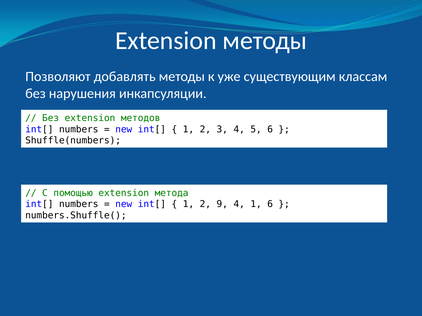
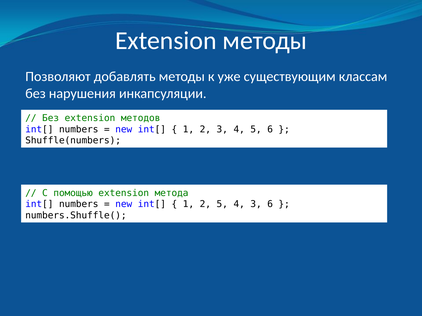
2 9: 9 -> 5
4 1: 1 -> 3
